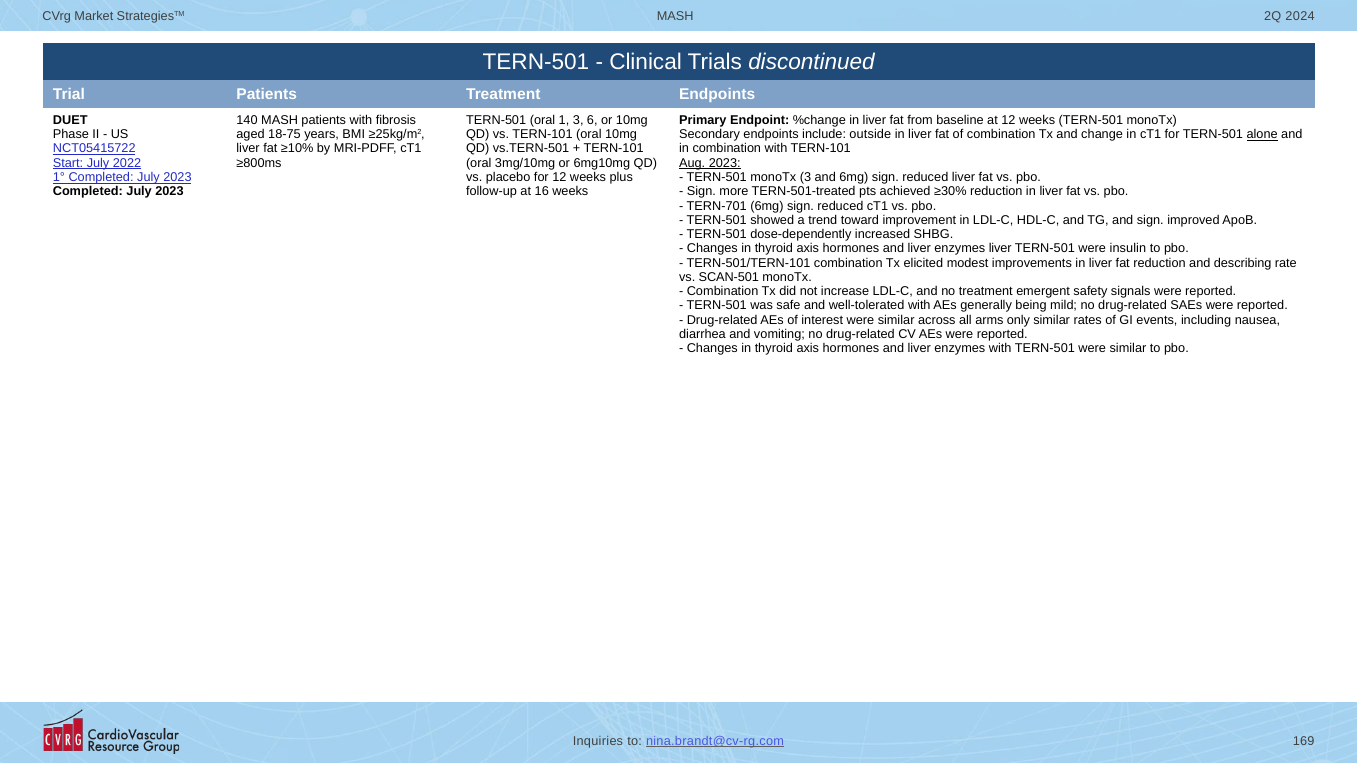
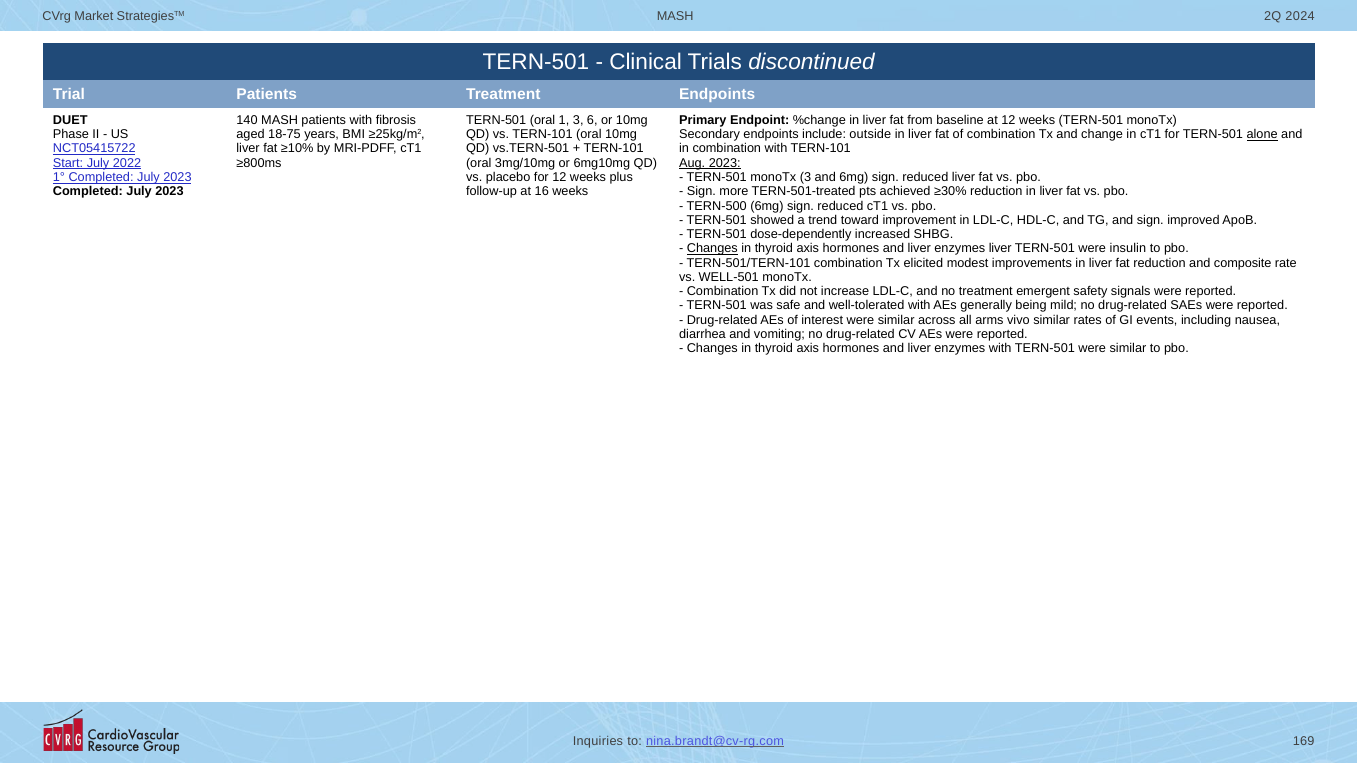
TERN-701: TERN-701 -> TERN-500
Changes at (712, 249) underline: none -> present
describing: describing -> composite
SCAN-501: SCAN-501 -> WELL-501
only: only -> vivo
